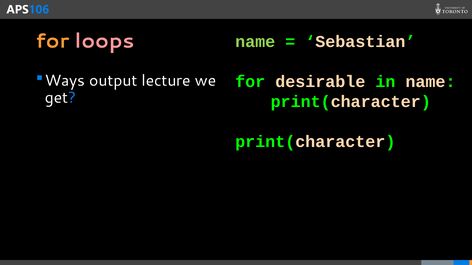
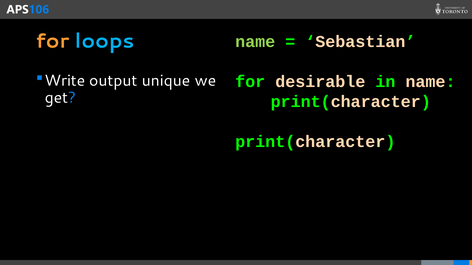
loops colour: pink -> light blue
Ways: Ways -> Write
lecture: lecture -> unique
